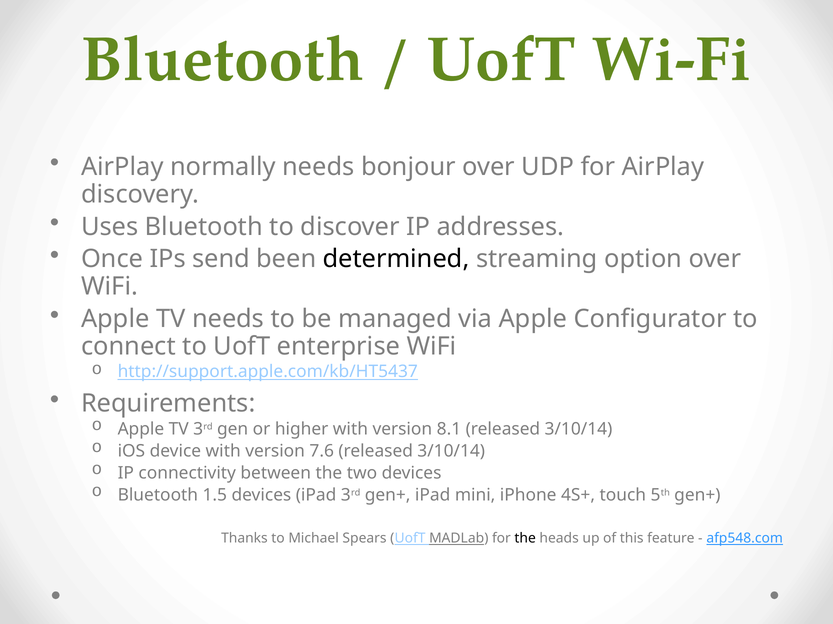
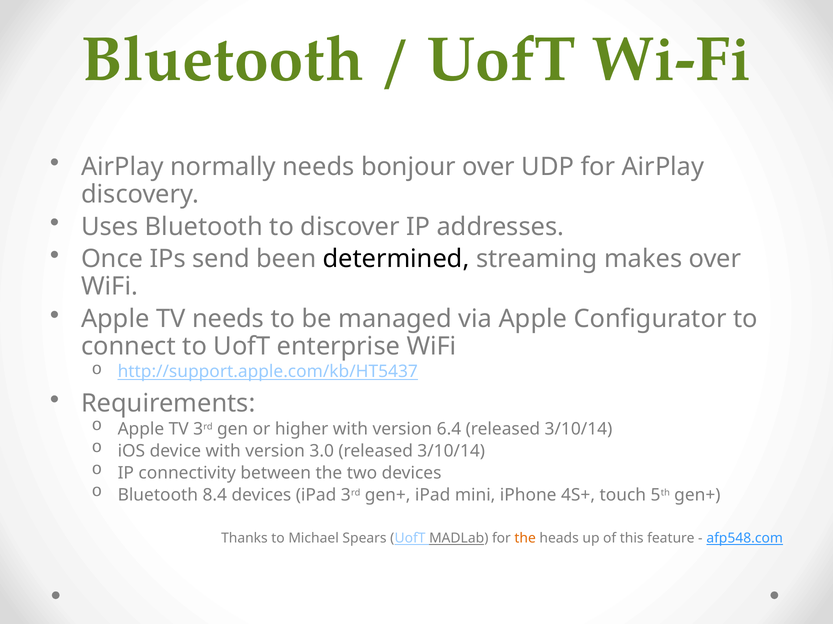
option: option -> makes
8.1: 8.1 -> 6.4
7.6: 7.6 -> 3.0
1.5: 1.5 -> 8.4
the at (525, 539) colour: black -> orange
